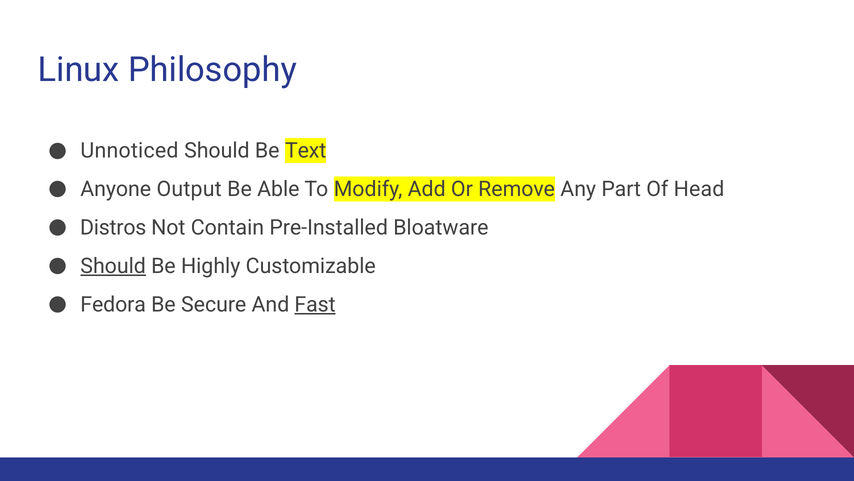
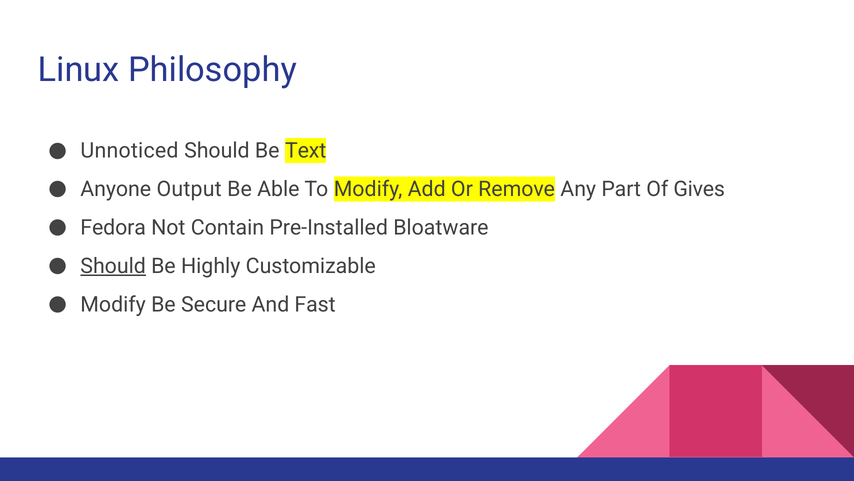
Head: Head -> Gives
Distros: Distros -> Fedora
Fedora at (113, 304): Fedora -> Modify
Fast underline: present -> none
